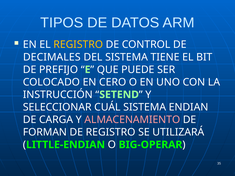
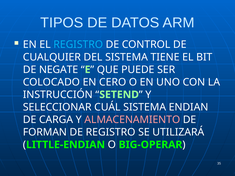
REGISTRO at (78, 45) colour: yellow -> light blue
DECIMALES: DECIMALES -> CUALQUIER
PREFIJO: PREFIJO -> NEGATE
